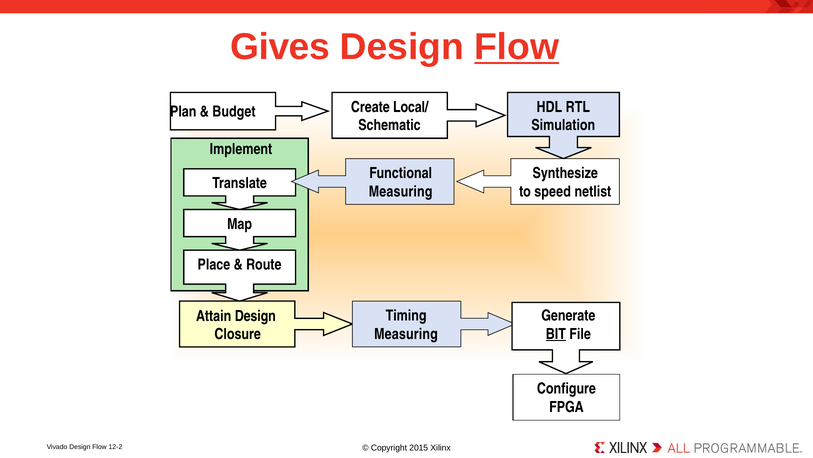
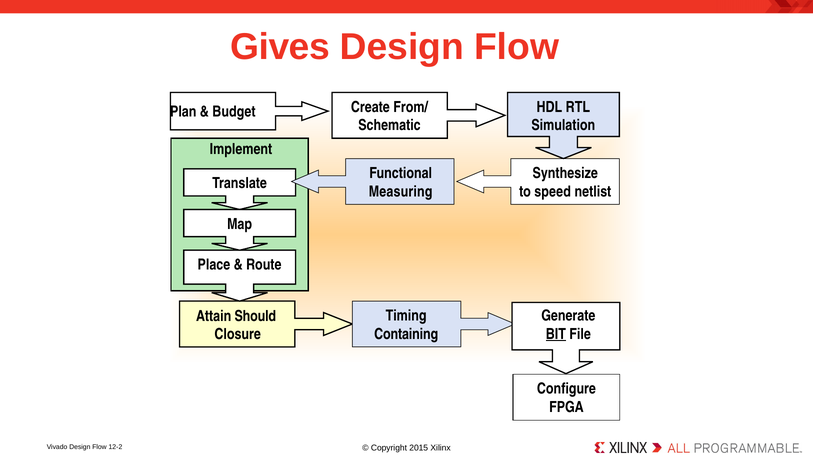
Flow at (517, 47) underline: present -> none
Local/: Local/ -> From/
Attain Design: Design -> Should
Measuring at (406, 334): Measuring -> Containing
